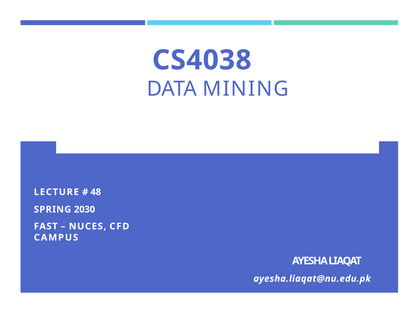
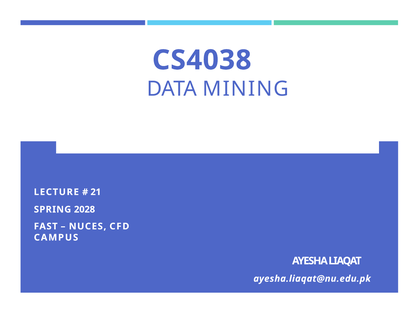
48: 48 -> 21
2030: 2030 -> 2028
